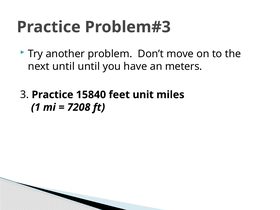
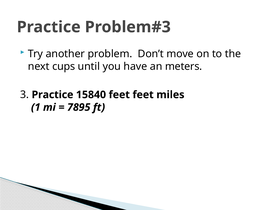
next until: until -> cups
feet unit: unit -> feet
7208: 7208 -> 7895
